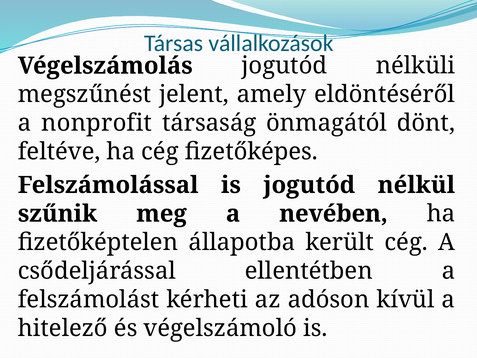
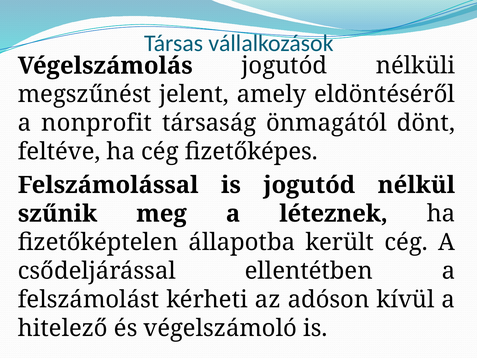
nevében: nevében -> léteznek
